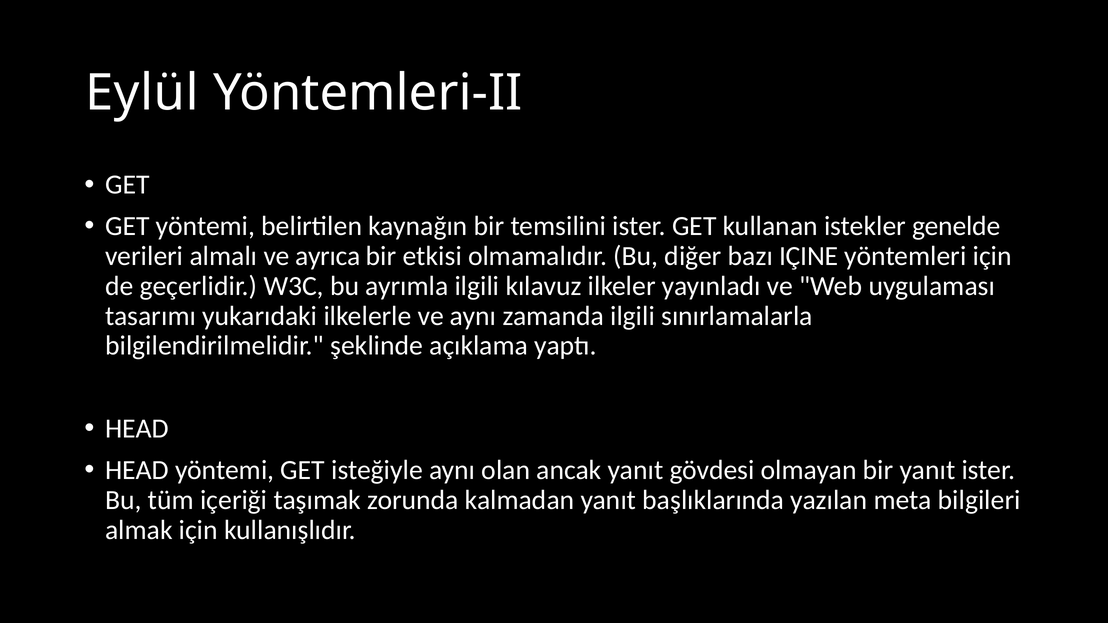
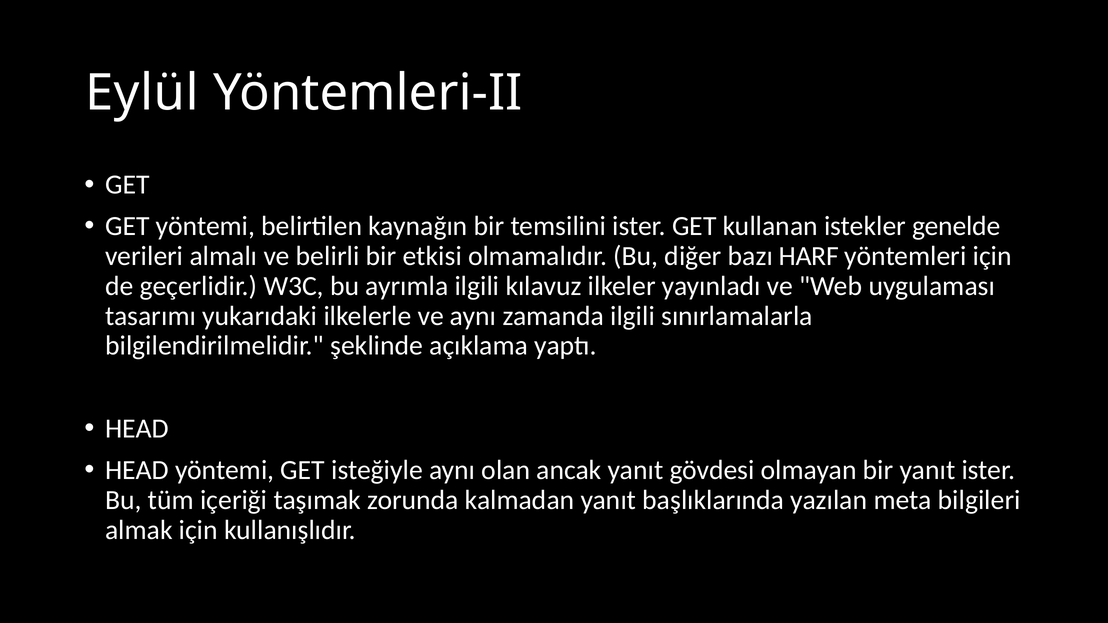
ayrıca: ayrıca -> belirli
IÇINE: IÇINE -> HARF
